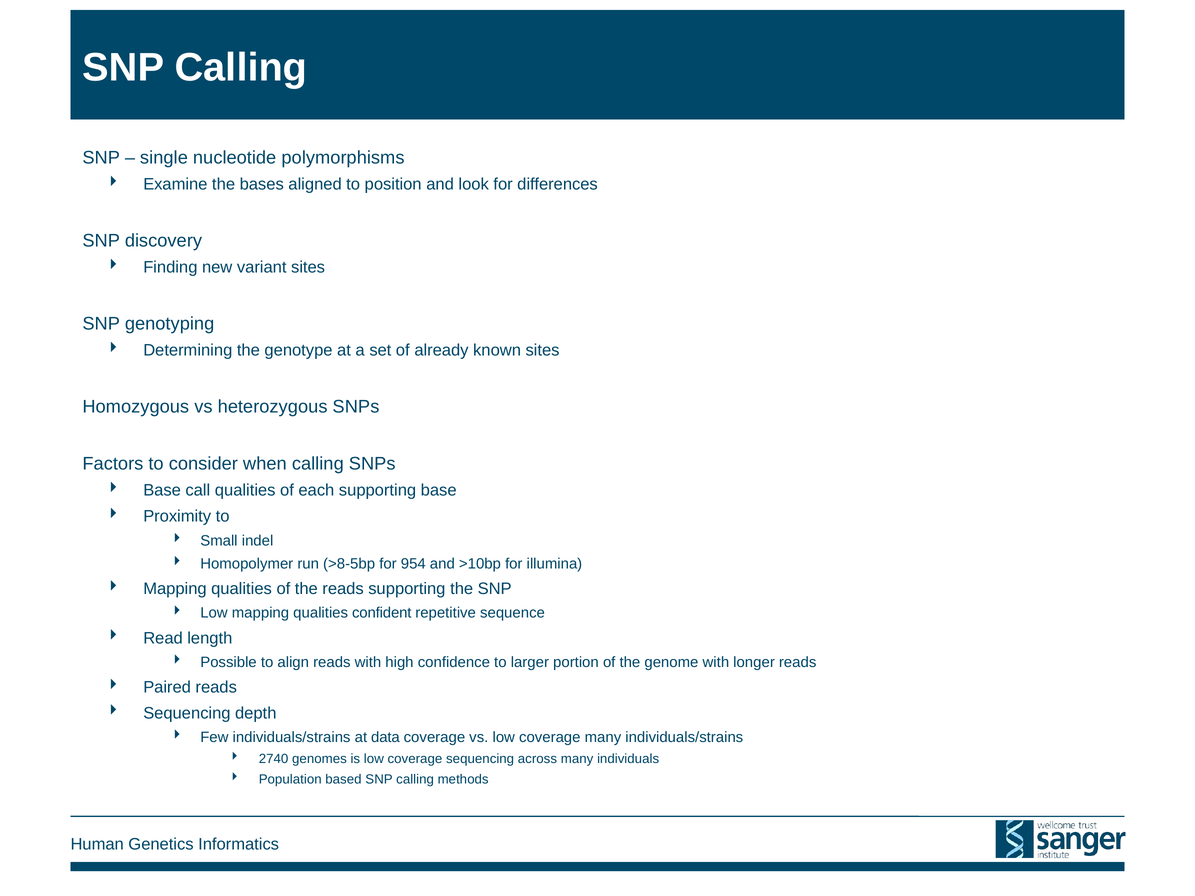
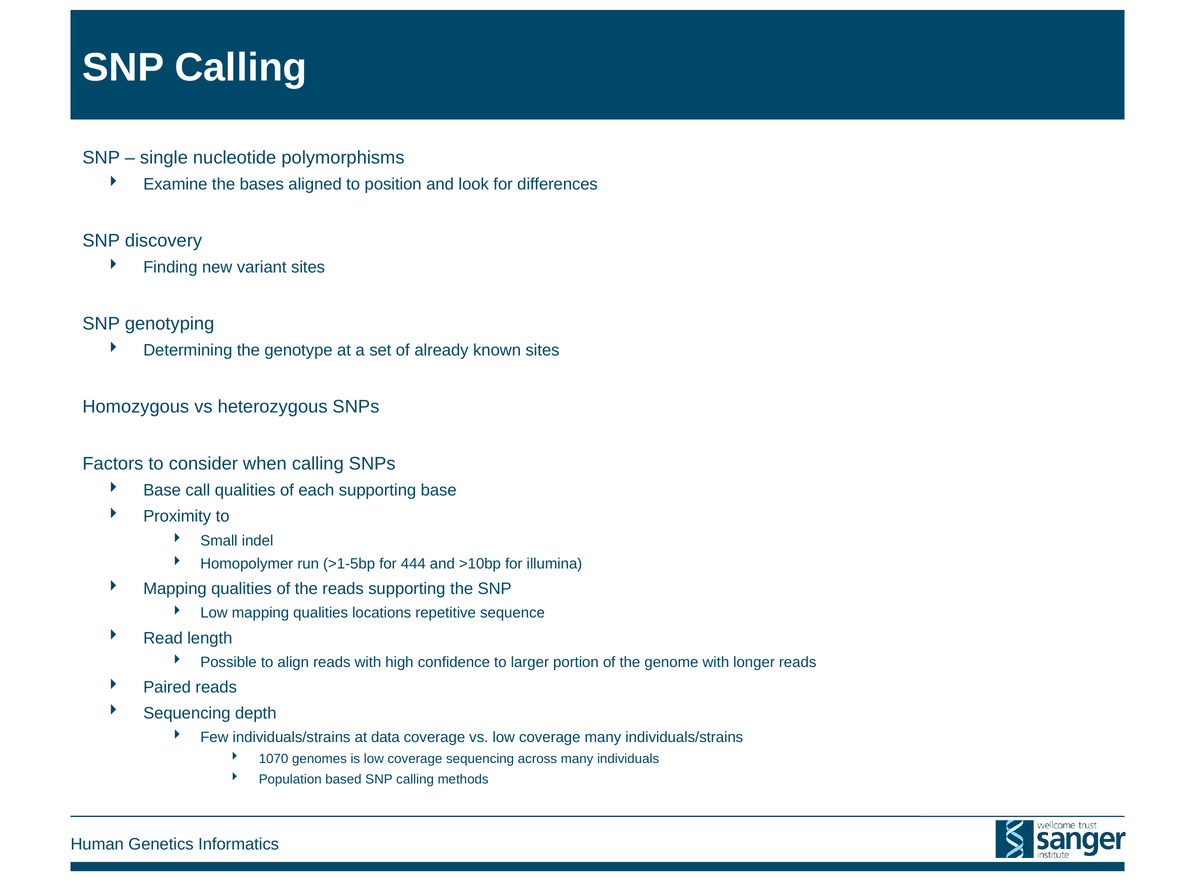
>8-5bp: >8-5bp -> >1-5bp
954: 954 -> 444
confident: confident -> locations
2740: 2740 -> 1070
